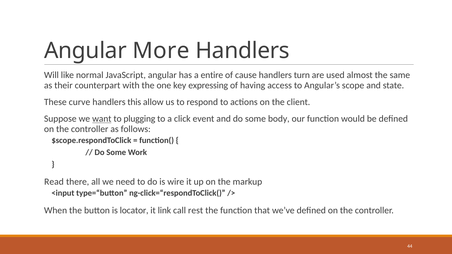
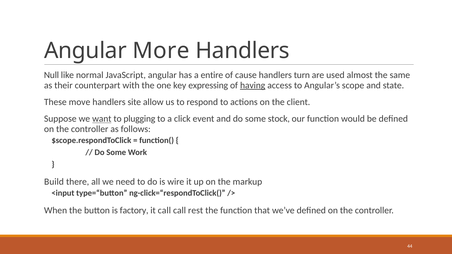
Will: Will -> Null
having underline: none -> present
curve: curve -> move
this: this -> site
body: body -> stock
Read: Read -> Build
locator: locator -> factory
it link: link -> call
